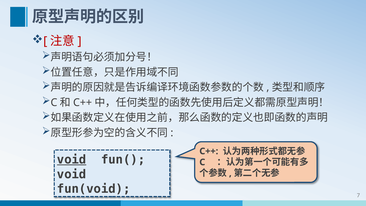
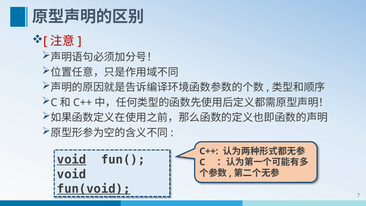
fun(void underline: none -> present
